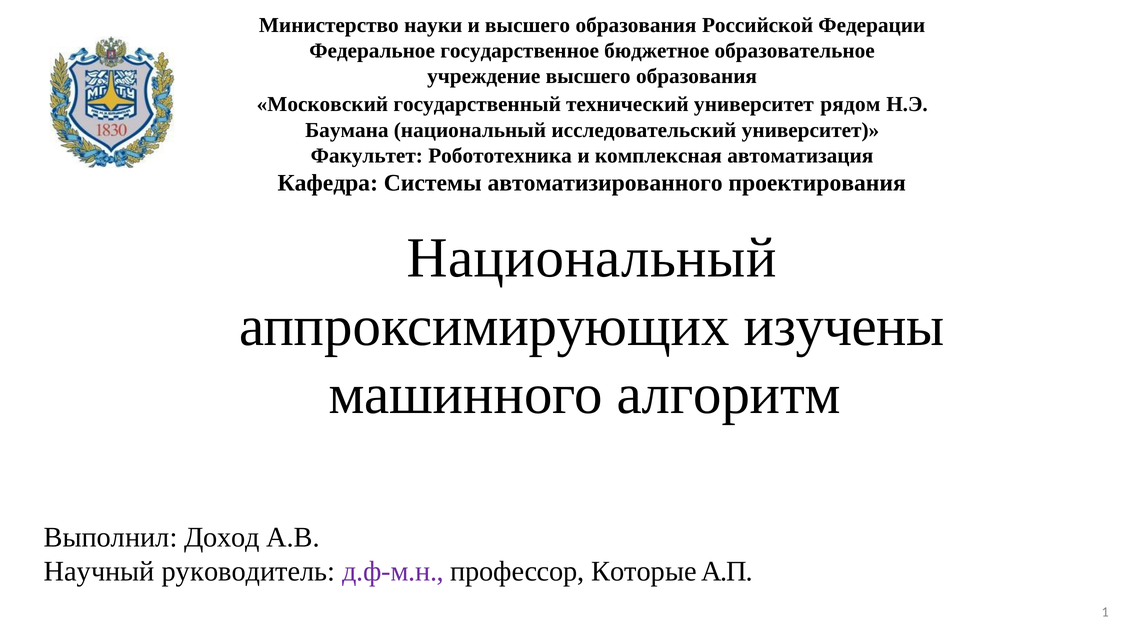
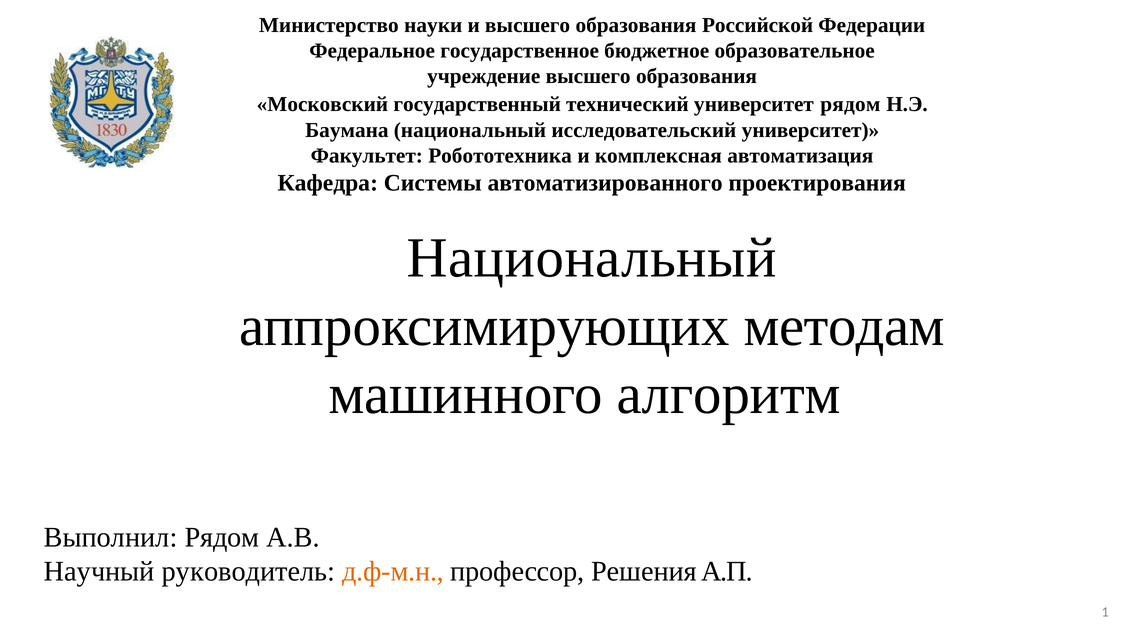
изучены: изучены -> методам
Выполнил Доход: Доход -> Рядом
д.ф-м.н colour: purple -> orange
Которые: Которые -> Решения
